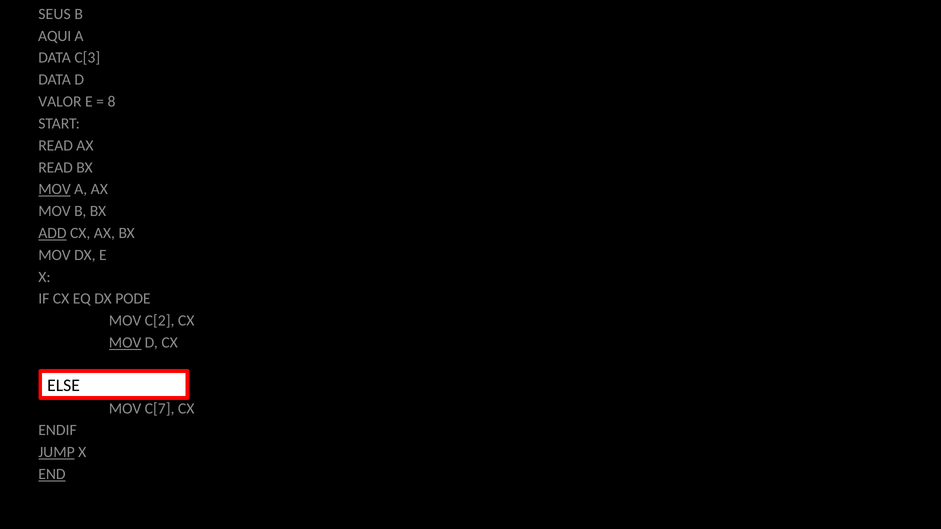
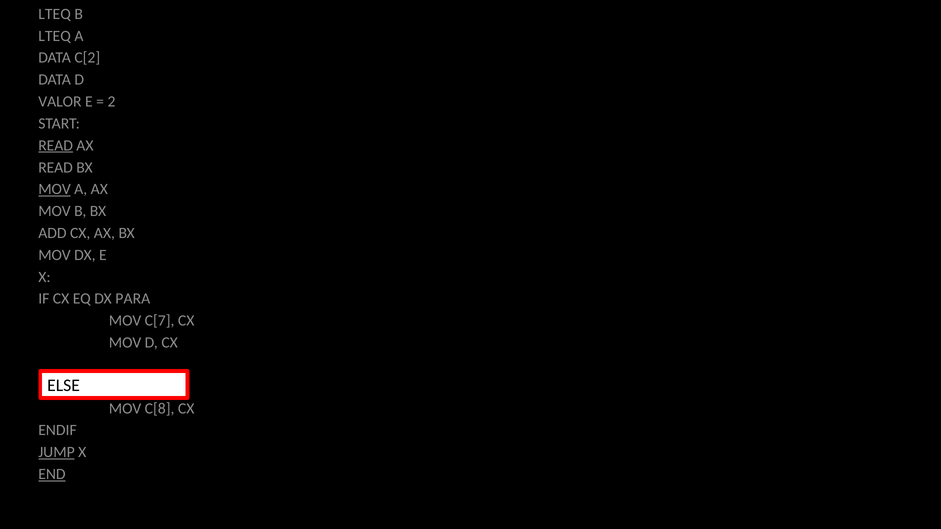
SEUS at (55, 14): SEUS -> LTEQ
AQUI at (55, 36): AQUI -> LTEQ
C[3: C[3 -> C[2
8: 8 -> 2
READ at (56, 146) underline: none -> present
ADD underline: present -> none
PODE: PODE -> PARA
C[2: C[2 -> C[7
MOV at (125, 343) underline: present -> none
C[7: C[7 -> C[8
